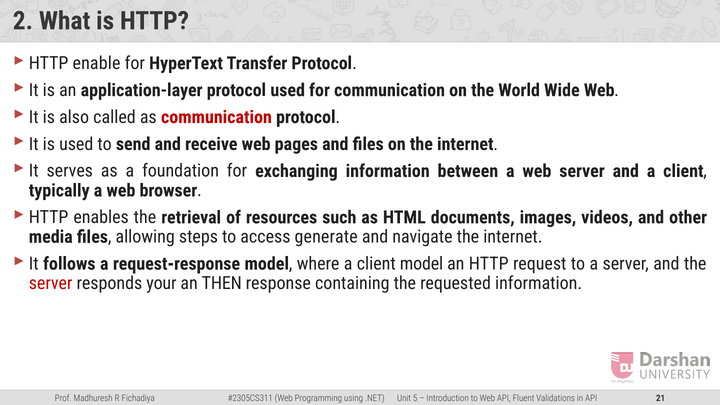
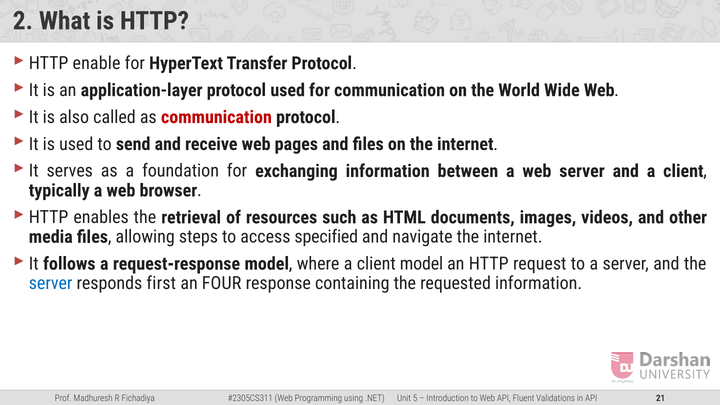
generate: generate -> specified
server at (51, 283) colour: red -> blue
your: your -> first
THEN: THEN -> FOUR
